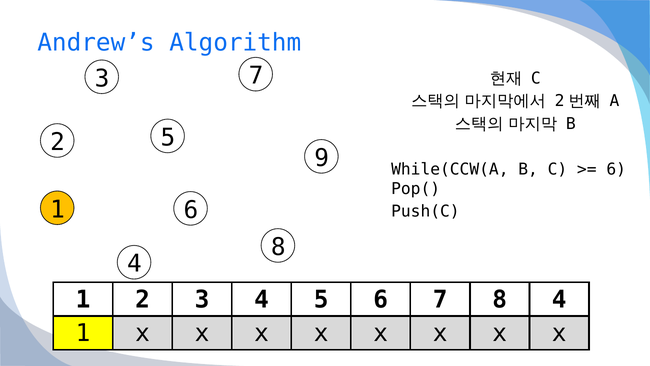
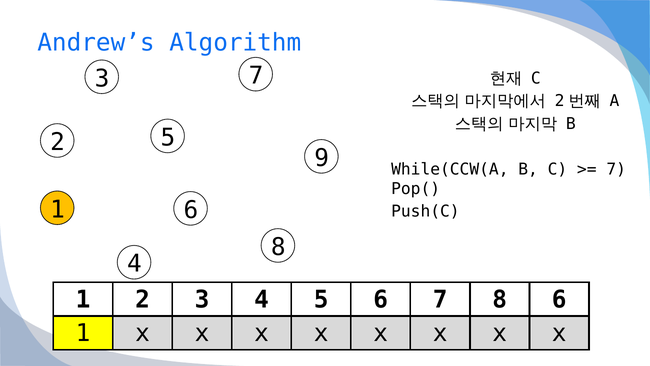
6 at (616, 169): 6 -> 7
8 4: 4 -> 6
